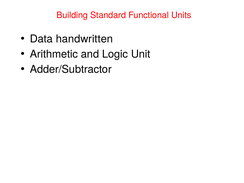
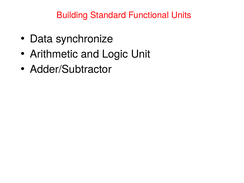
handwritten: handwritten -> synchronize
